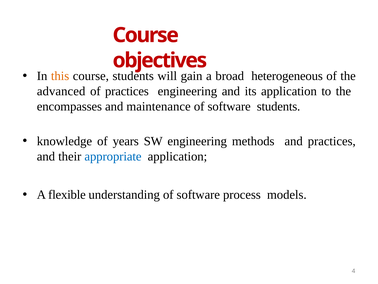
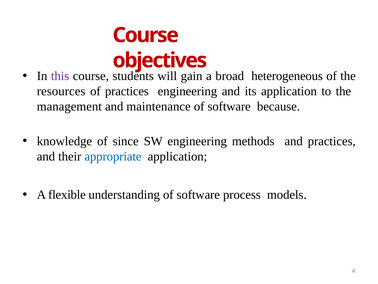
this colour: orange -> purple
advanced: advanced -> resources
encompasses: encompasses -> management
software students: students -> because
years: years -> since
